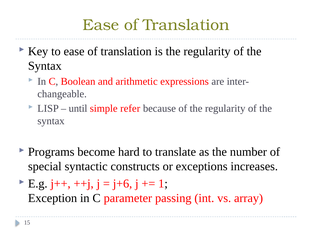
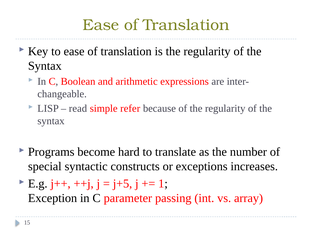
until: until -> read
j+6: j+6 -> j+5
